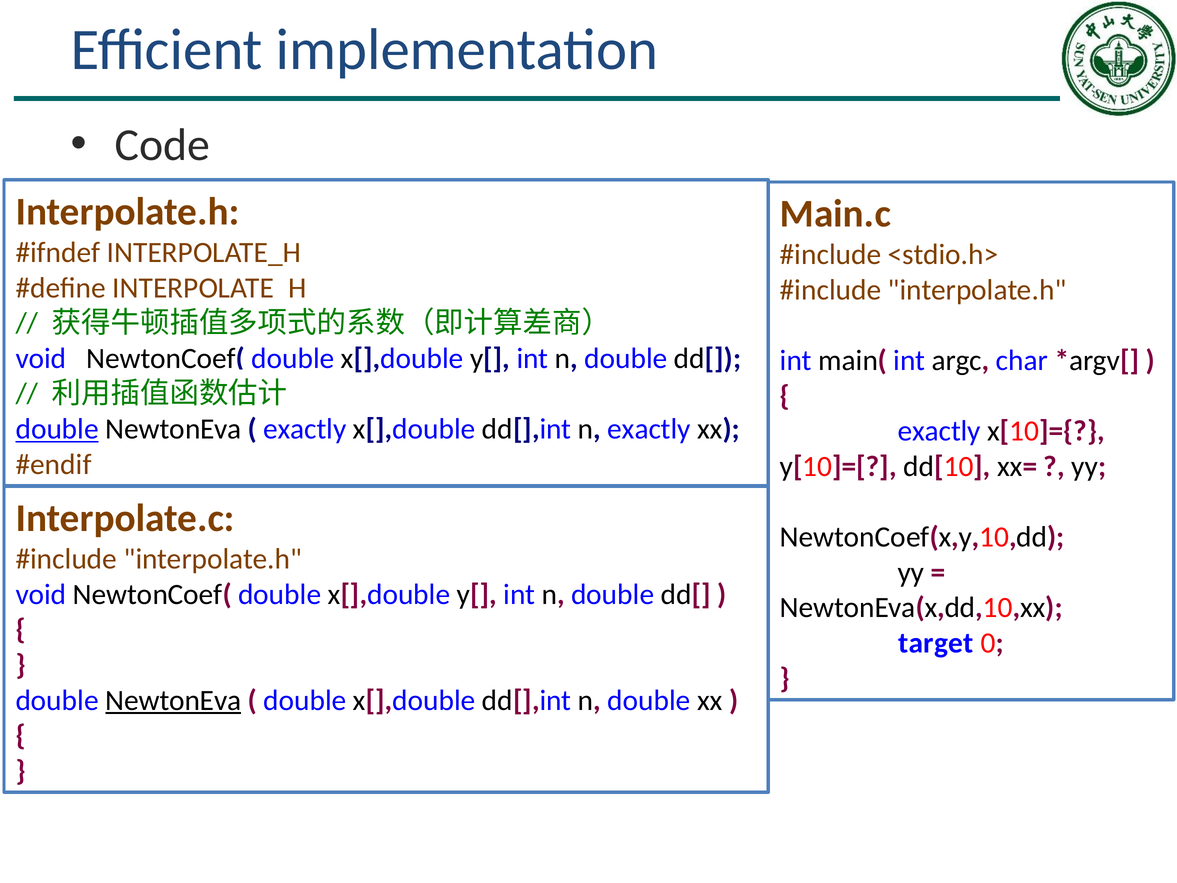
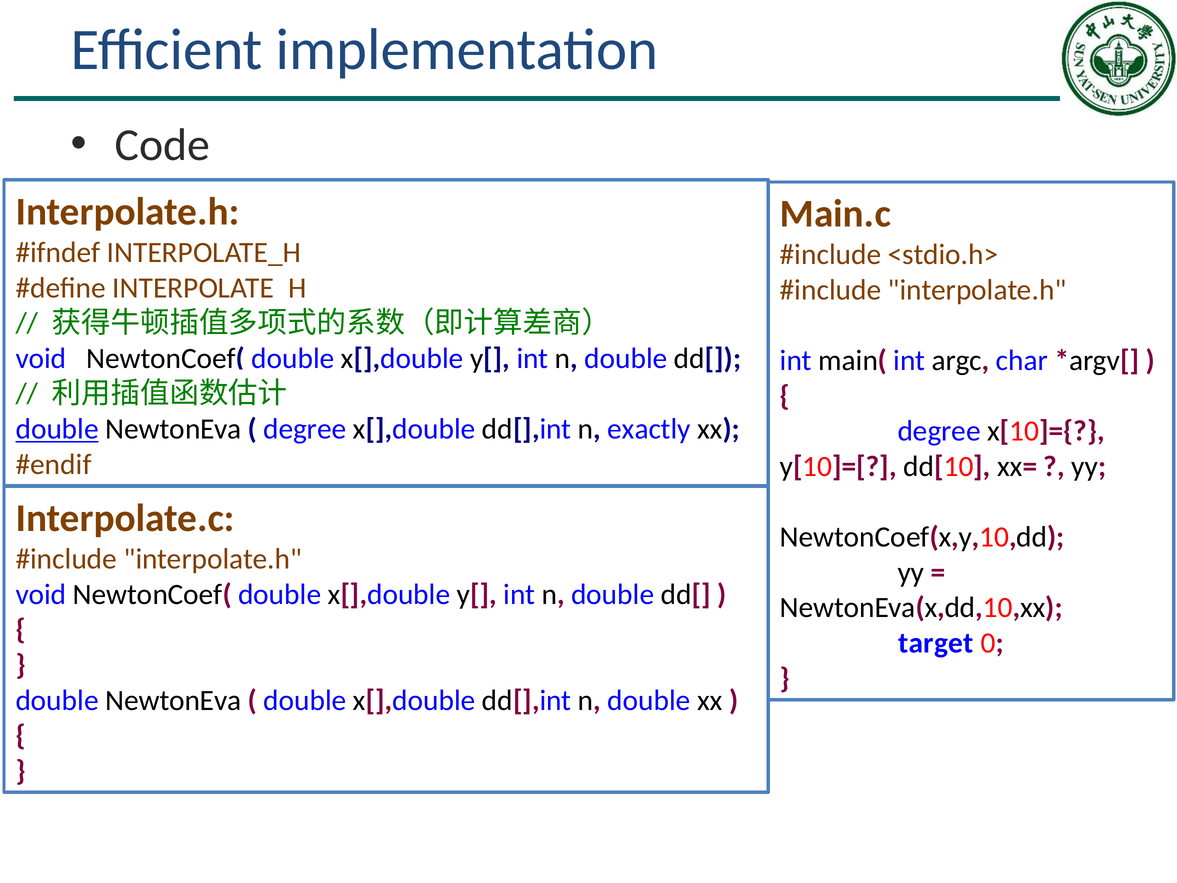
exactly at (305, 429): exactly -> degree
exactly at (939, 431): exactly -> degree
NewtonEva at (173, 700) underline: present -> none
